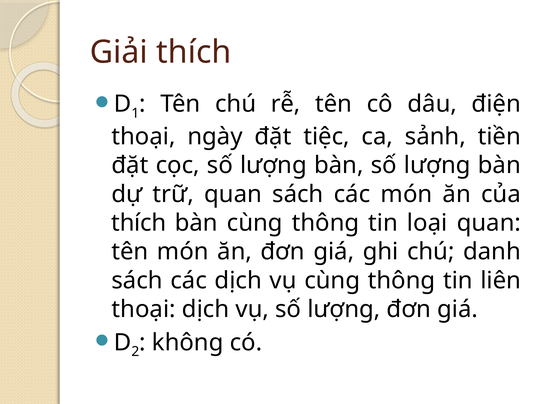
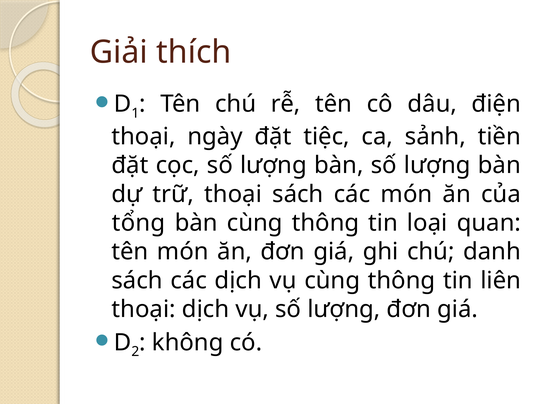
trữ quan: quan -> thoại
thích at (139, 223): thích -> tổng
